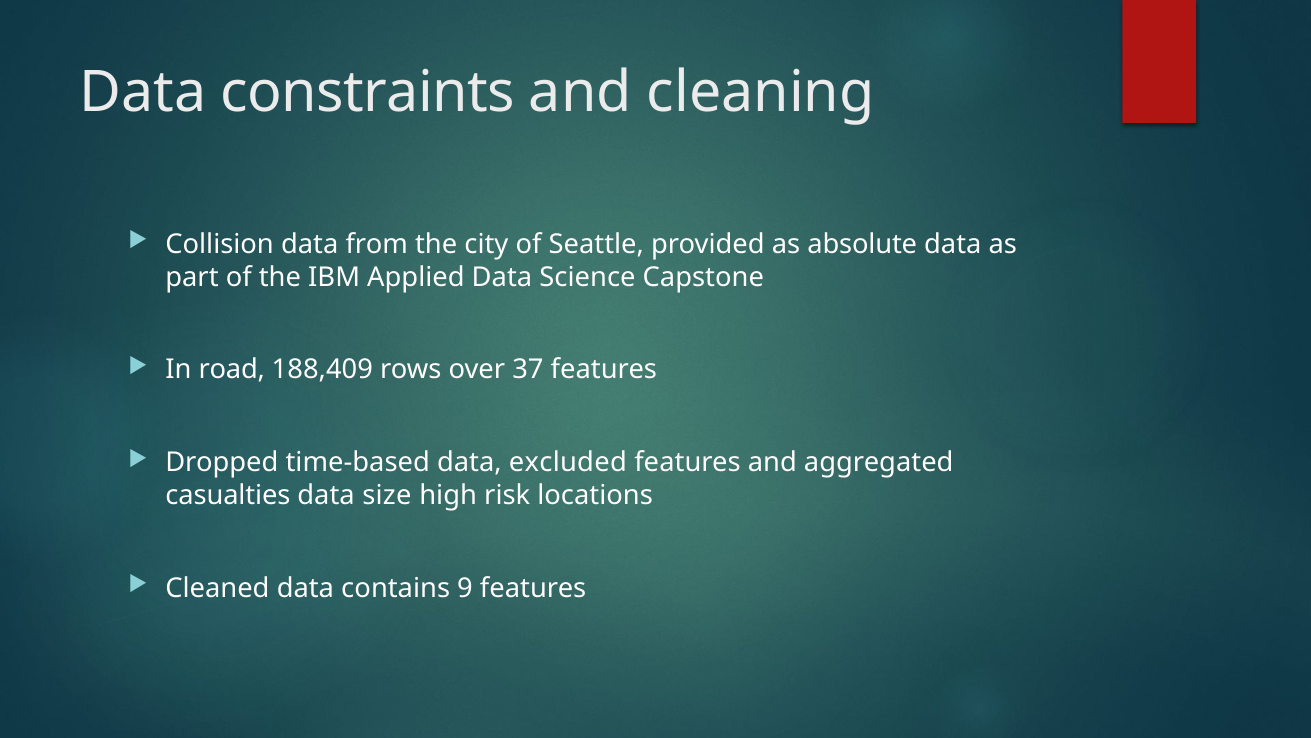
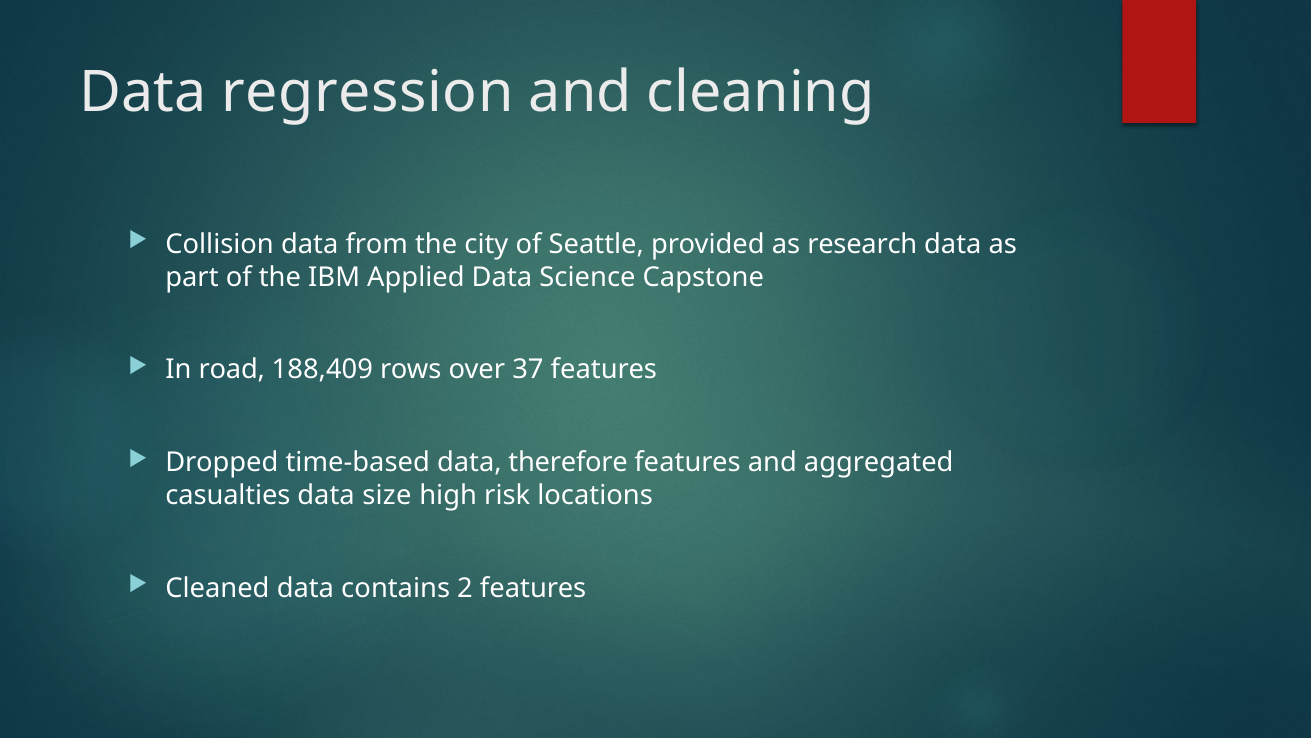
constraints: constraints -> regression
absolute: absolute -> research
excluded: excluded -> therefore
9: 9 -> 2
